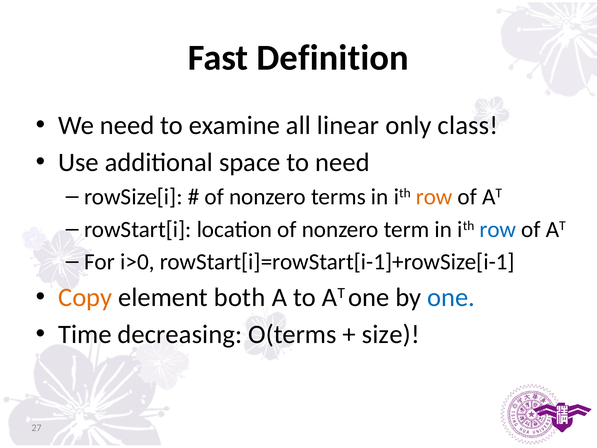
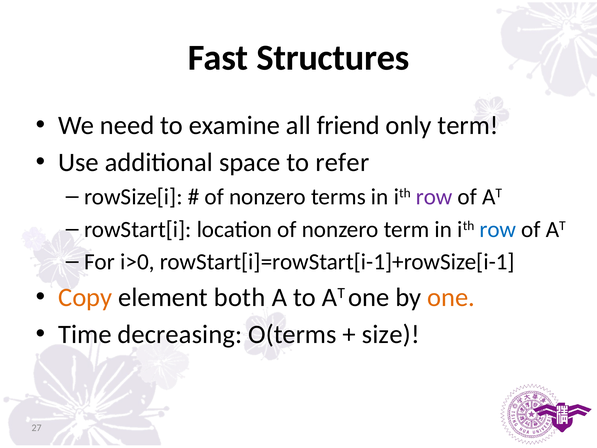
Definition: Definition -> Structures
linear: linear -> friend
only class: class -> term
to need: need -> refer
row at (434, 197) colour: orange -> purple
one at (451, 297) colour: blue -> orange
